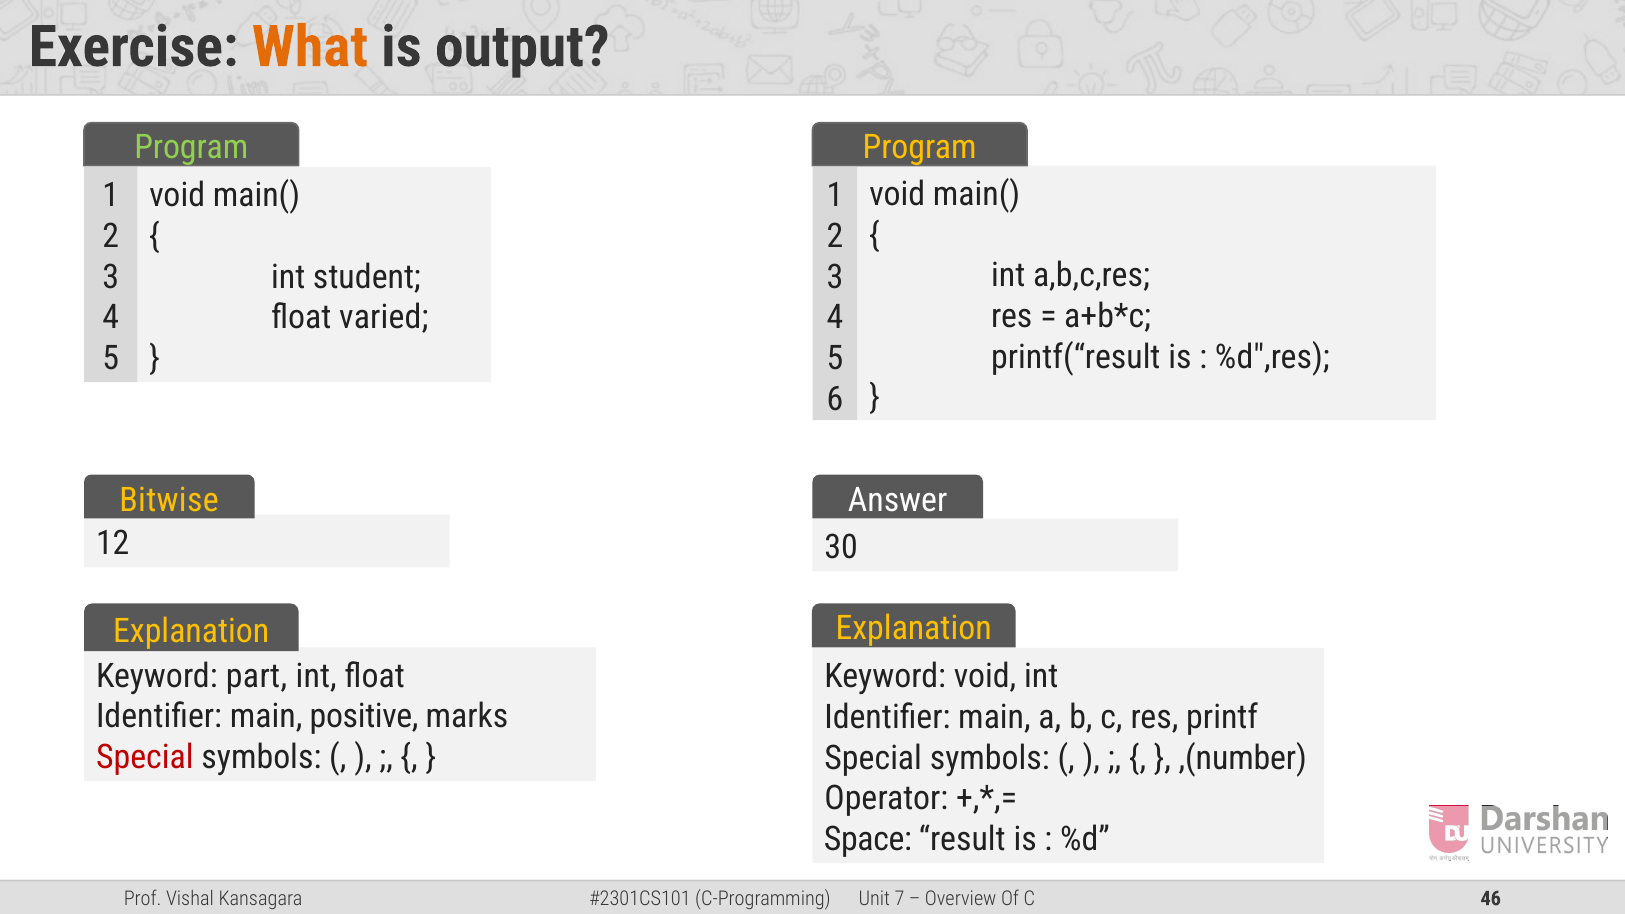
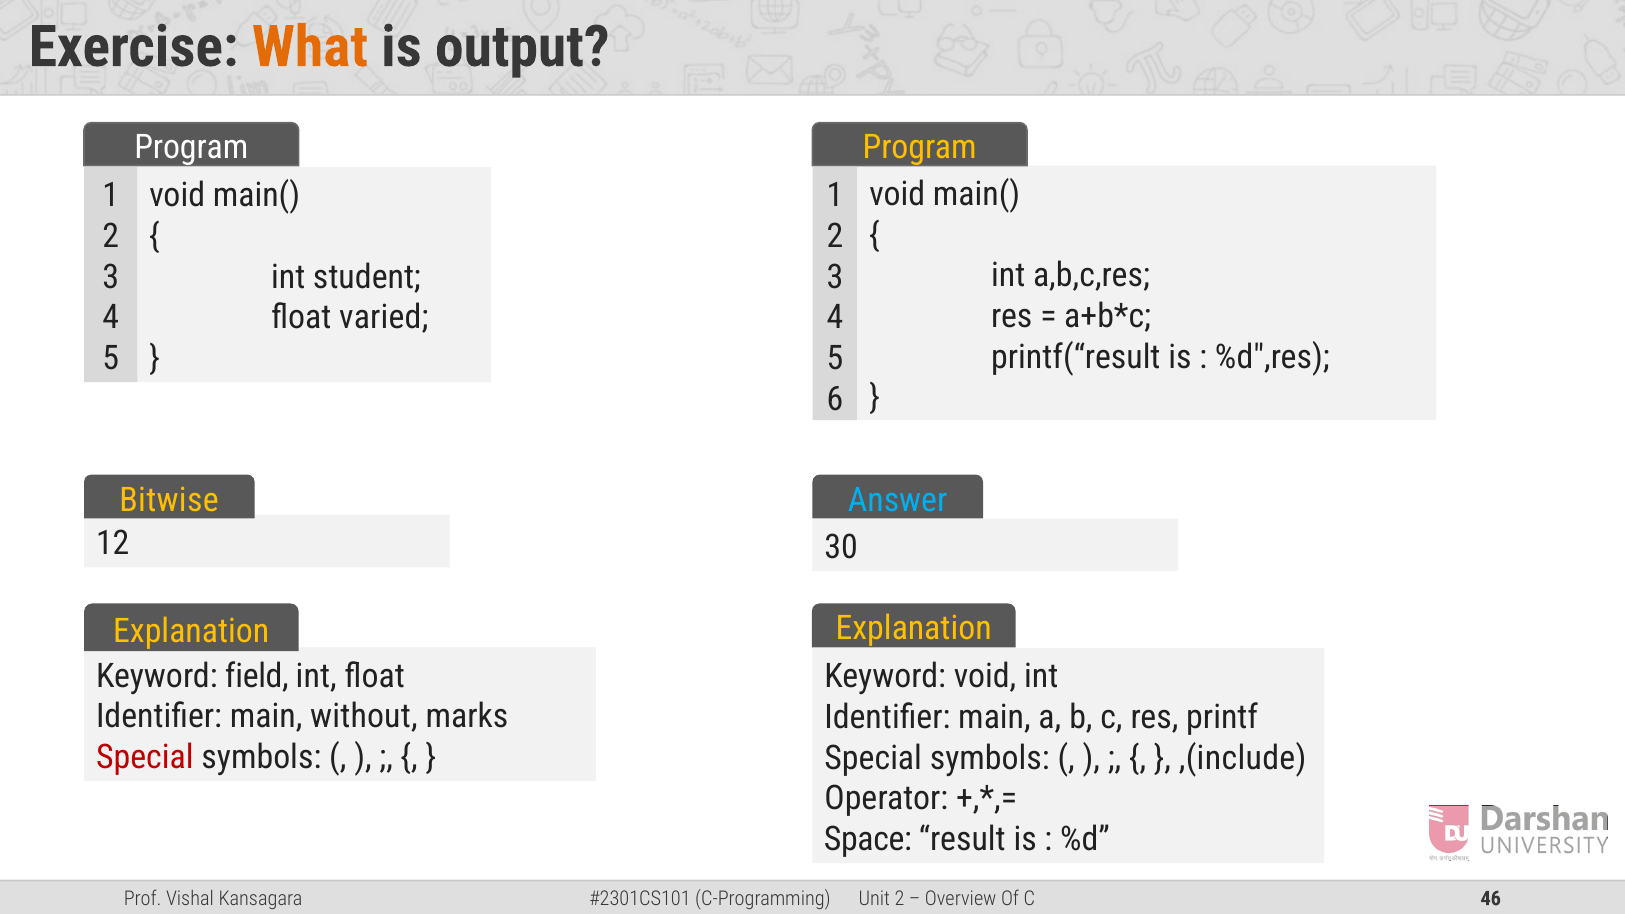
Program at (191, 148) colour: light green -> white
Answer colour: white -> light blue
part: part -> field
positive: positive -> without
,(number: ,(number -> ,(include
7 at (900, 899): 7 -> 2
